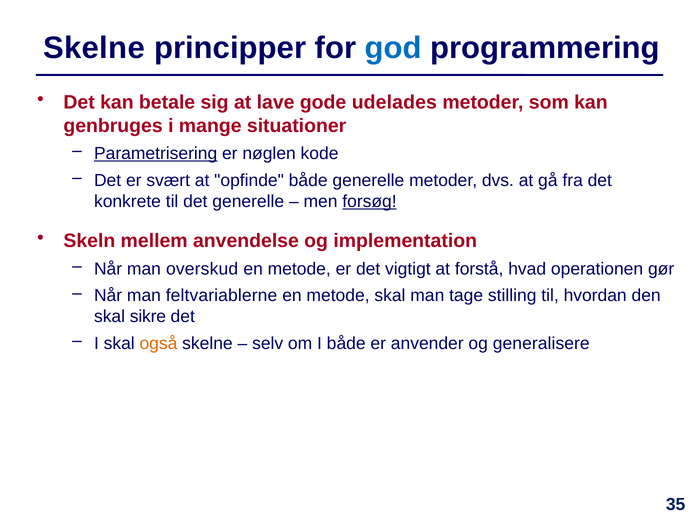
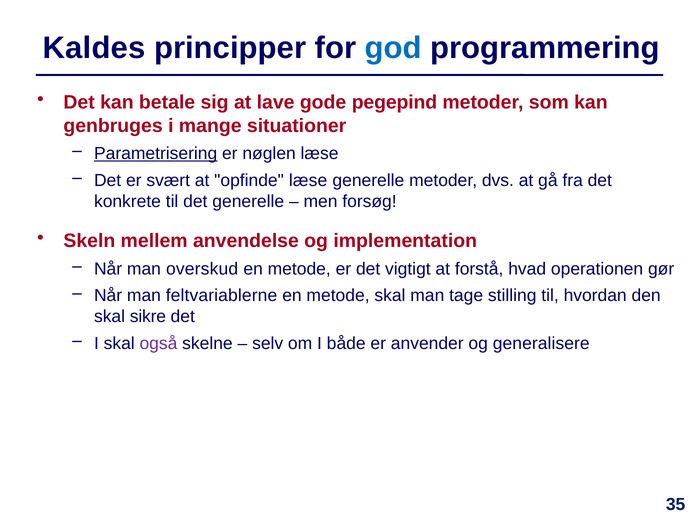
Skelne at (94, 48): Skelne -> Kaldes
udelades: udelades -> pegepind
nøglen kode: kode -> læse
opfinde både: både -> læse
forsøg underline: present -> none
også colour: orange -> purple
